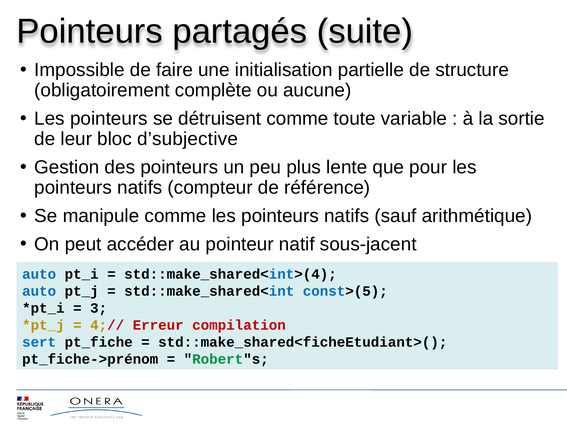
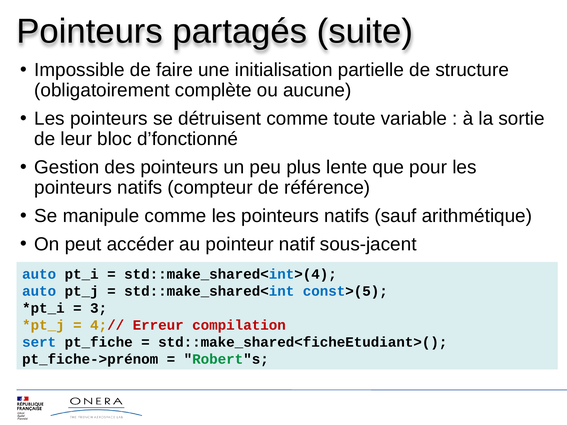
d’subjective: d’subjective -> d’fonctionné
